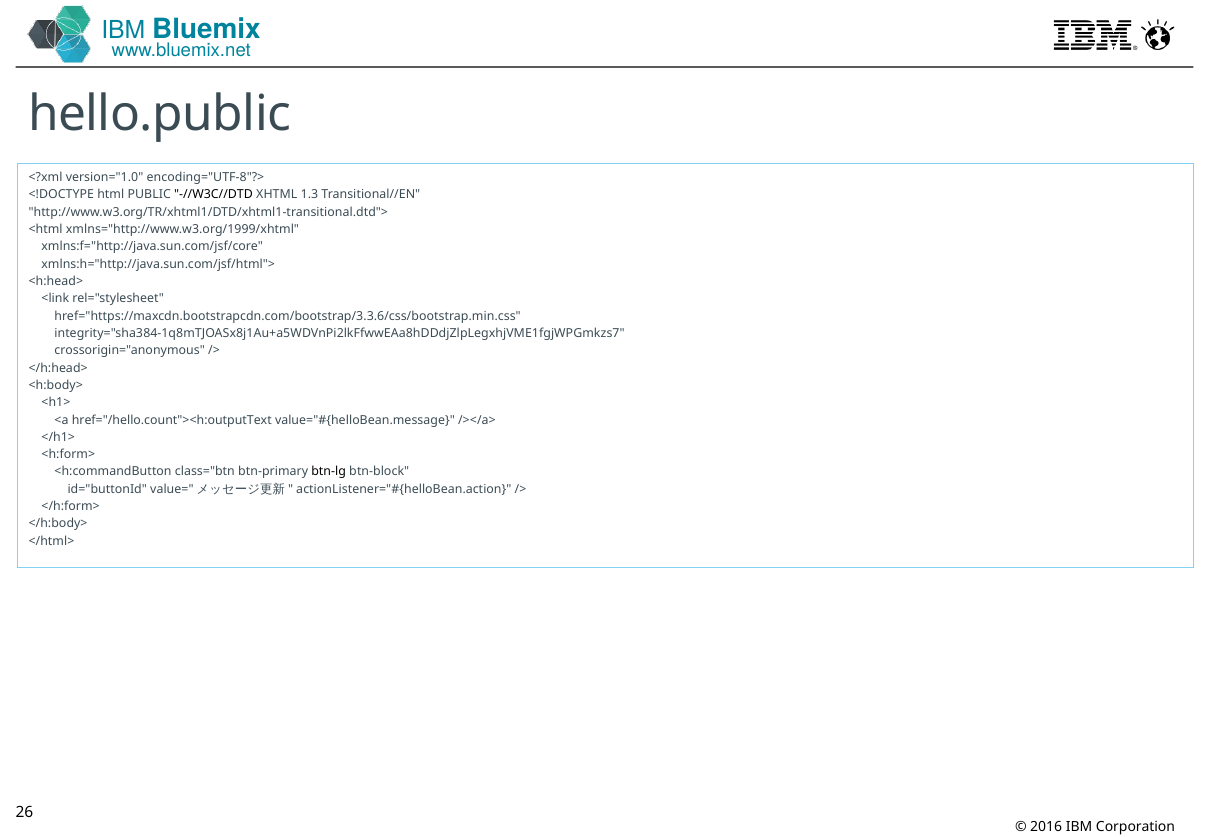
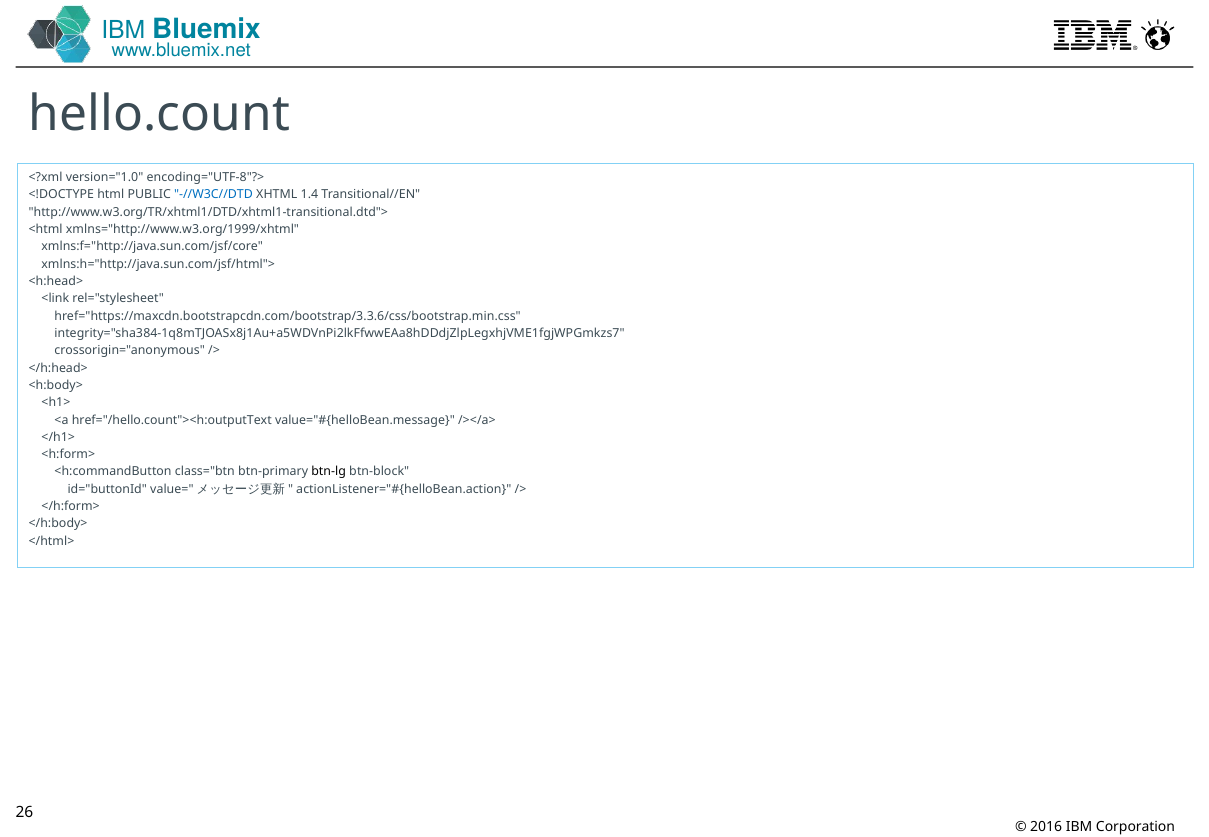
hello.public: hello.public -> hello.count
-//W3C//DTD colour: black -> blue
1.3: 1.3 -> 1.4
